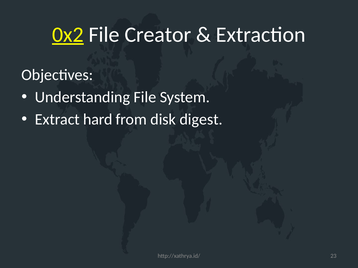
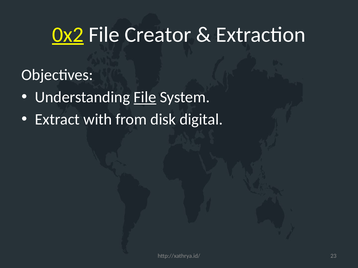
File at (145, 97) underline: none -> present
hard: hard -> with
digest: digest -> digital
